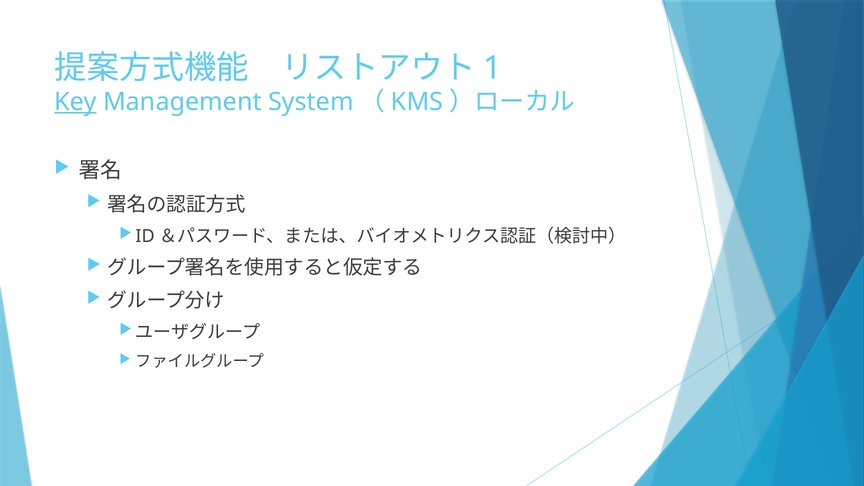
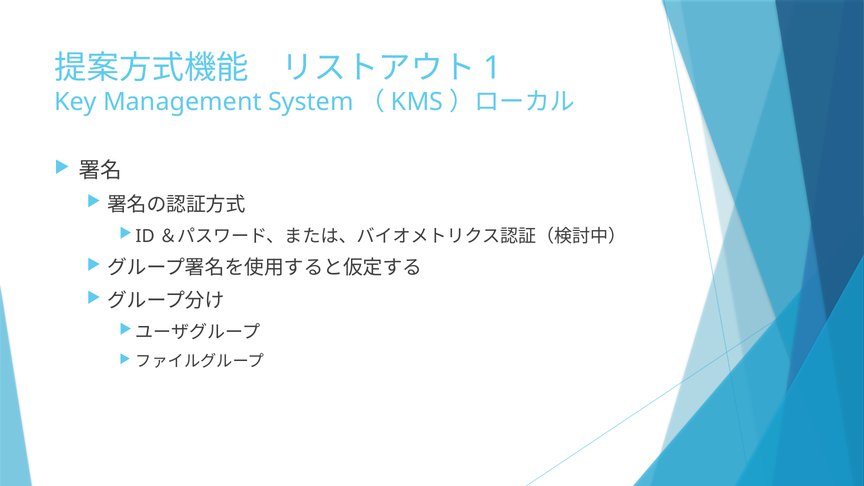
Key underline: present -> none
